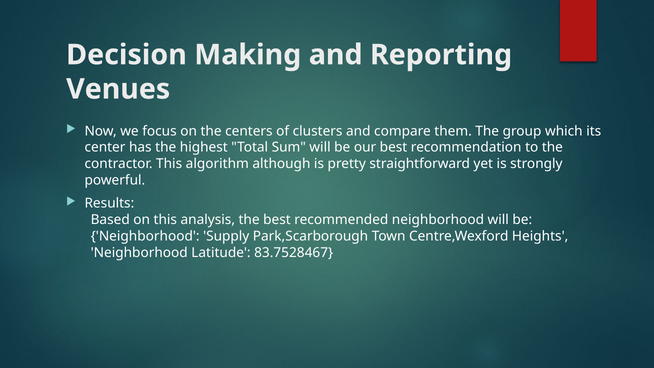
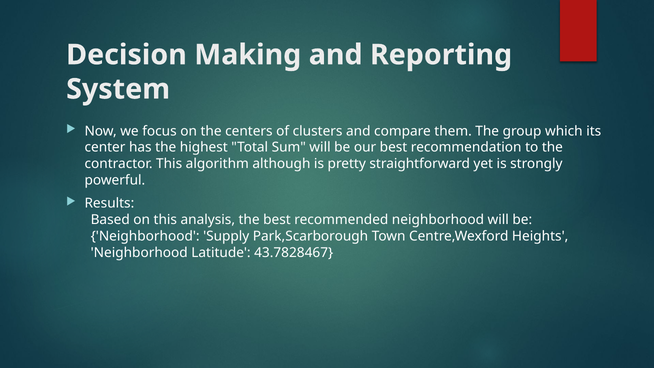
Venues: Venues -> System
83.7528467: 83.7528467 -> 43.7828467
